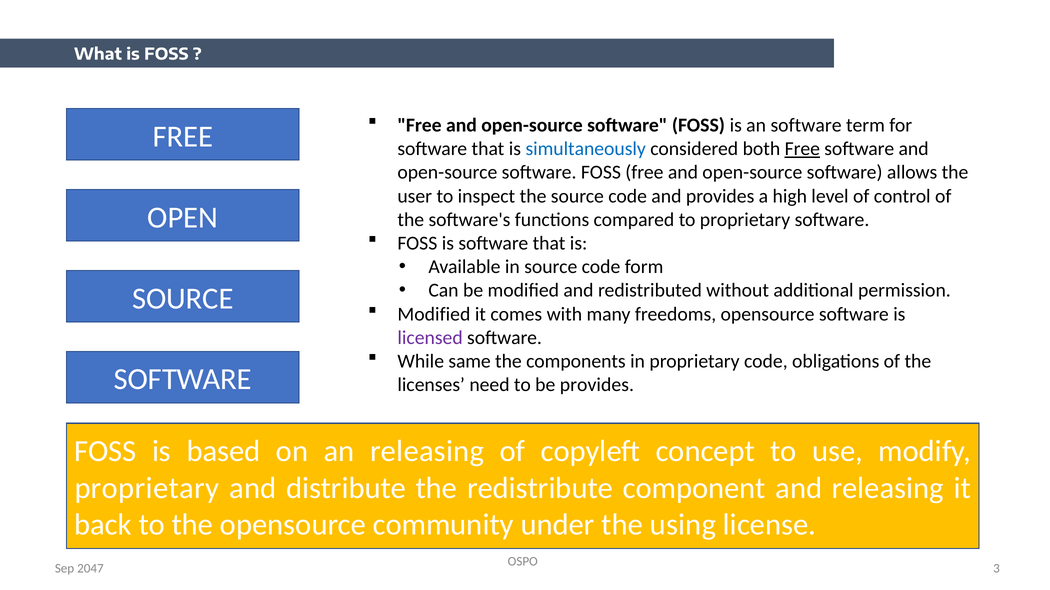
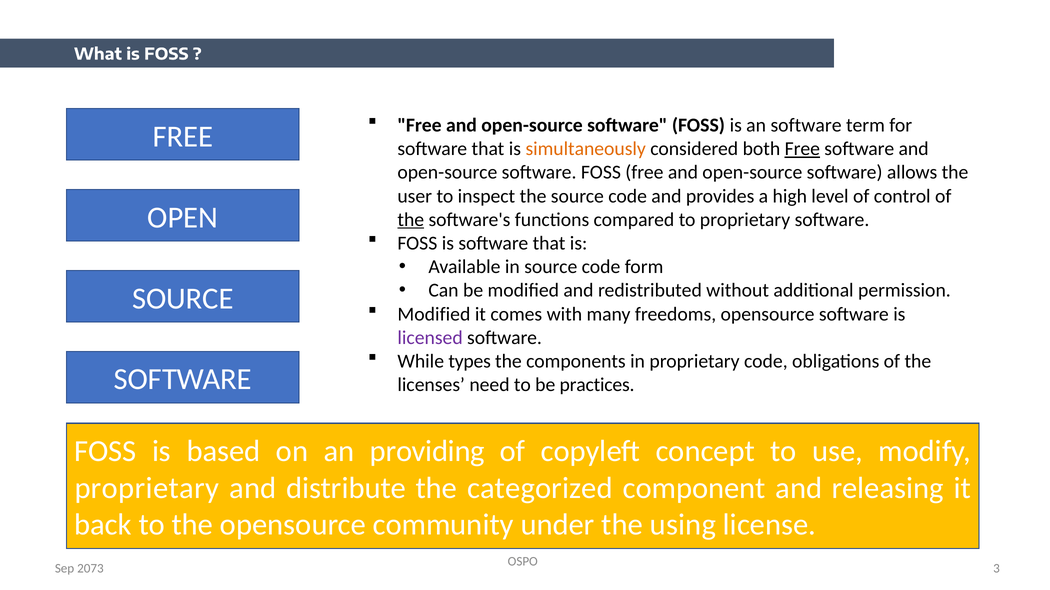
simultaneously colour: blue -> orange
the at (411, 220) underline: none -> present
same: same -> types
be provides: provides -> practices
an releasing: releasing -> providing
redistribute: redistribute -> categorized
2047: 2047 -> 2073
